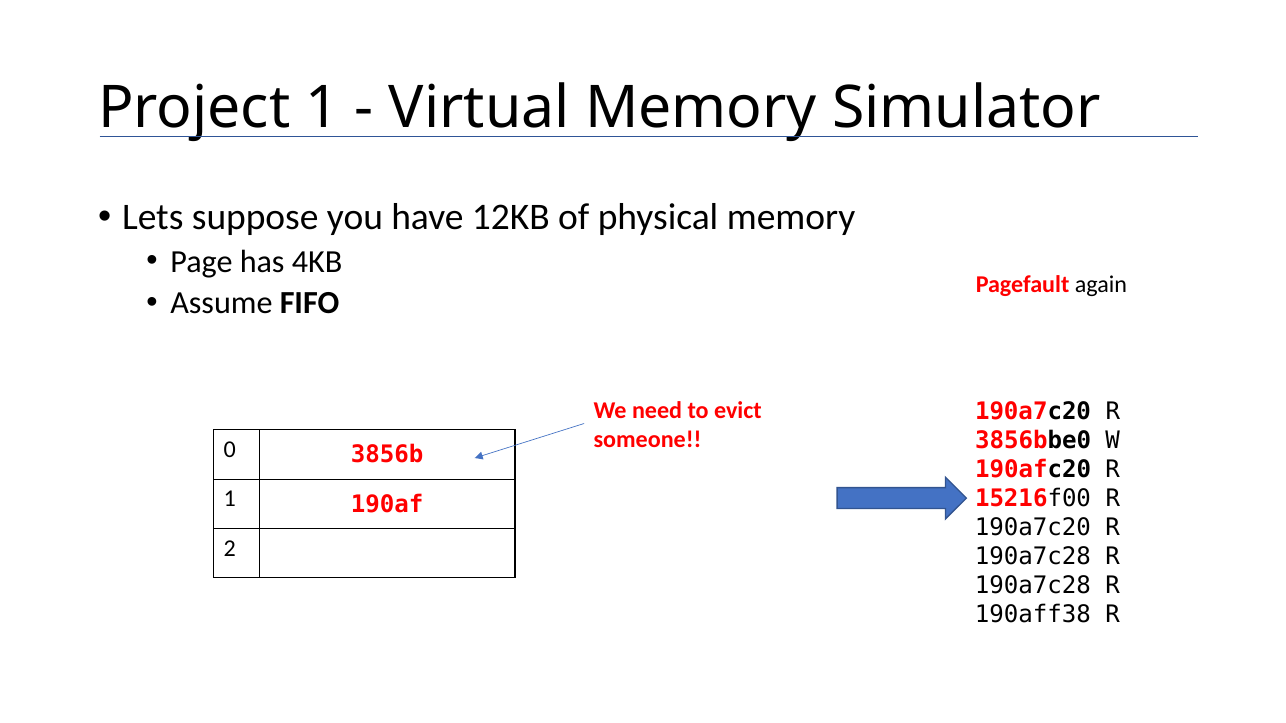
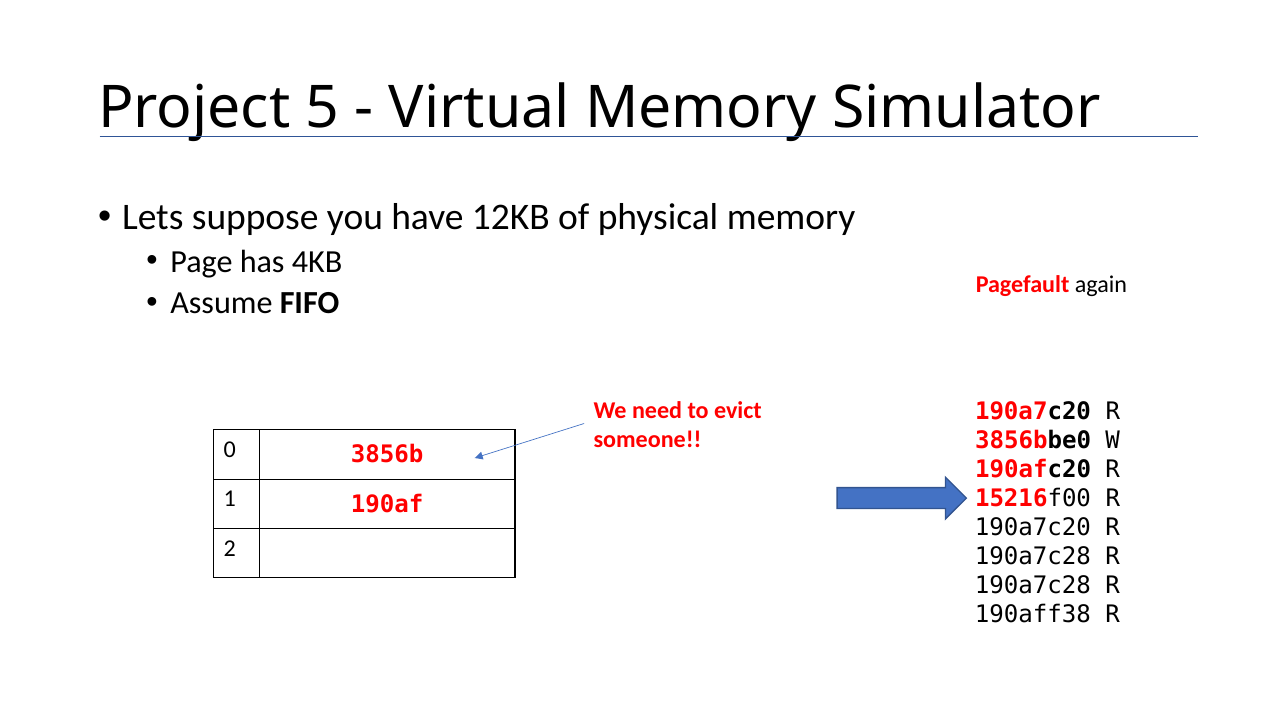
Project 1: 1 -> 5
